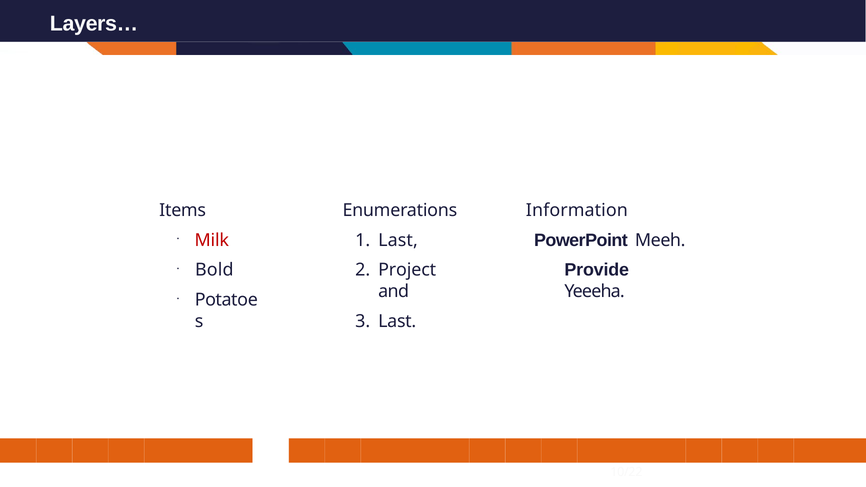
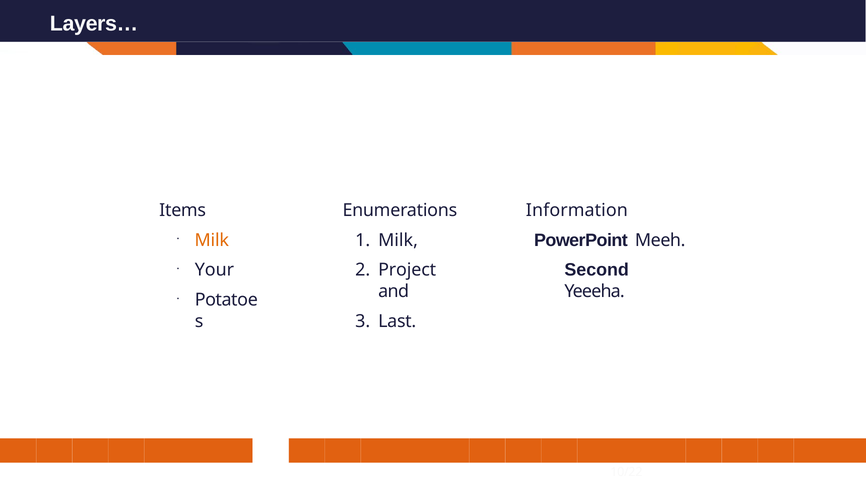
Last at (398, 240): Last -> Milk
Milk at (212, 240) colour: red -> orange
Provide: Provide -> Second
Bold: Bold -> Your
